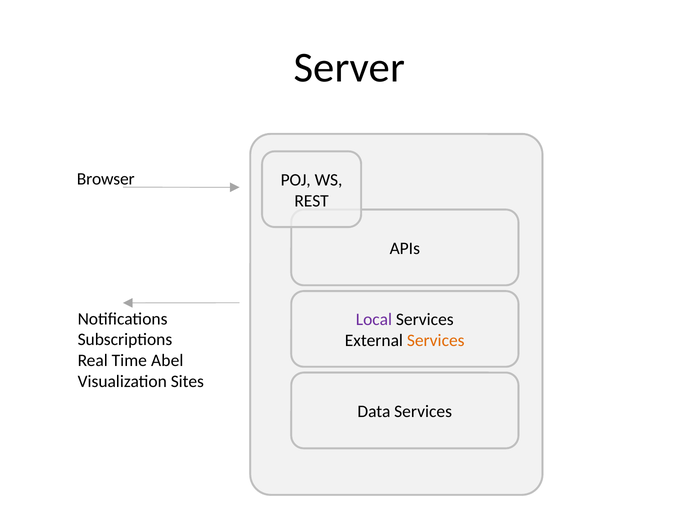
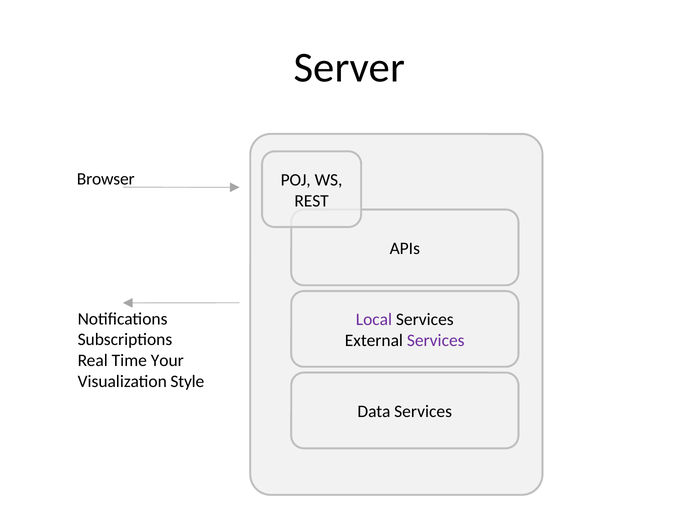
Services at (436, 341) colour: orange -> purple
Abel: Abel -> Your
Sites: Sites -> Style
